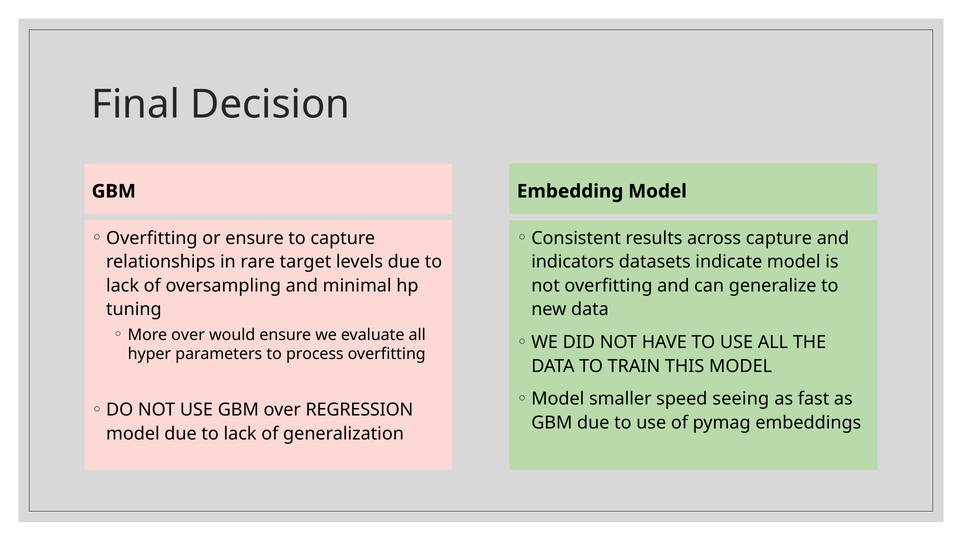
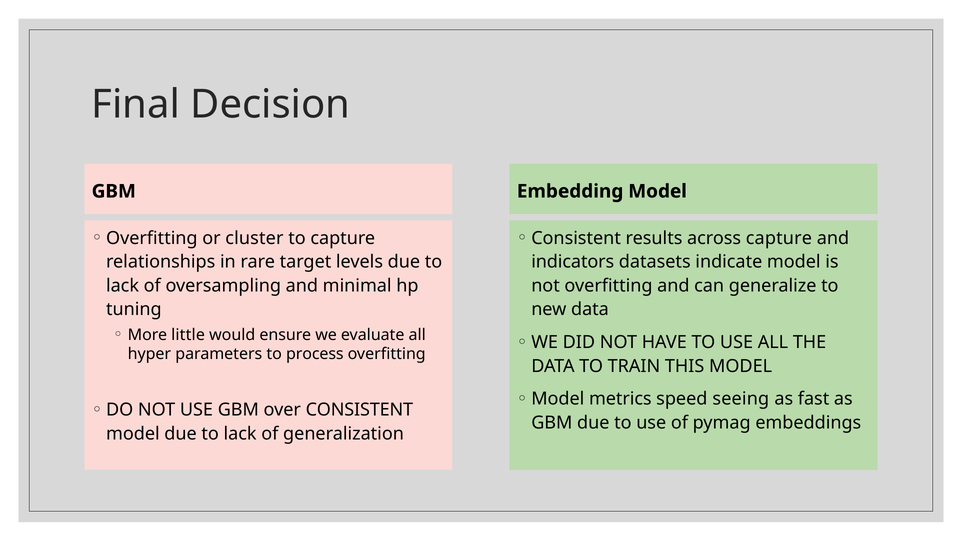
or ensure: ensure -> cluster
More over: over -> little
smaller: smaller -> metrics
over REGRESSION: REGRESSION -> CONSISTENT
